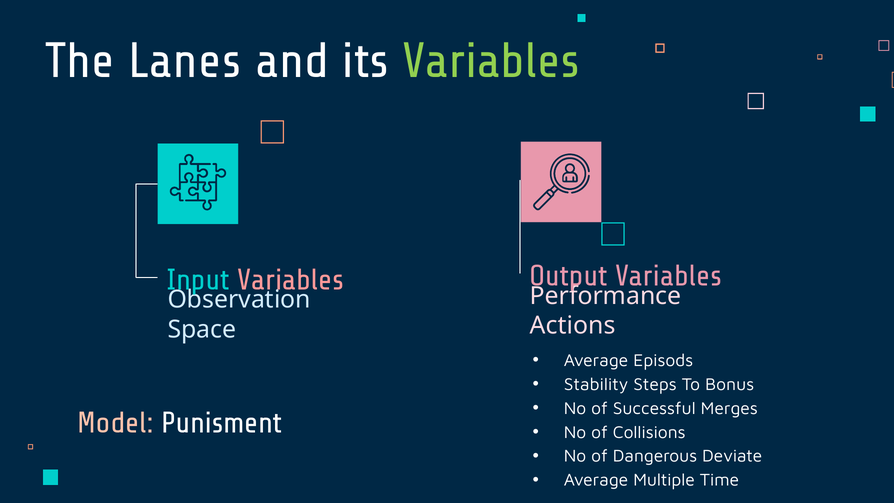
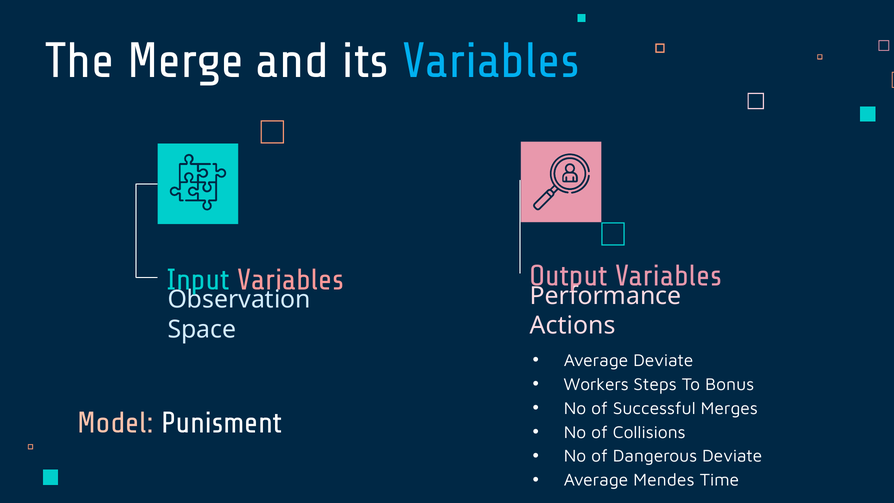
Lanes: Lanes -> Merge
Variables at (491, 61) colour: light green -> light blue
Average Episods: Episods -> Deviate
Stability: Stability -> Workers
Multiple: Multiple -> Mendes
